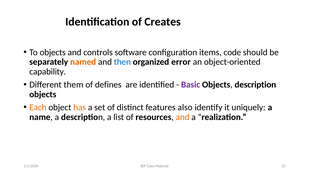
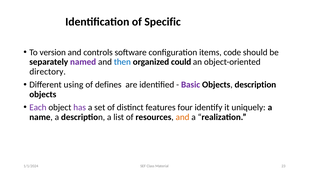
Creates: Creates -> Specific
To objects: objects -> version
named colour: orange -> purple
error: error -> could
capability: capability -> directory
them: them -> using
Each colour: orange -> purple
has colour: orange -> purple
also: also -> four
